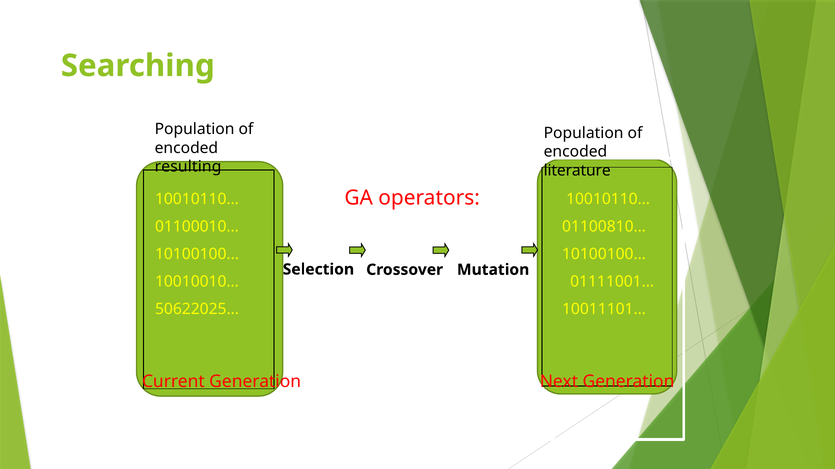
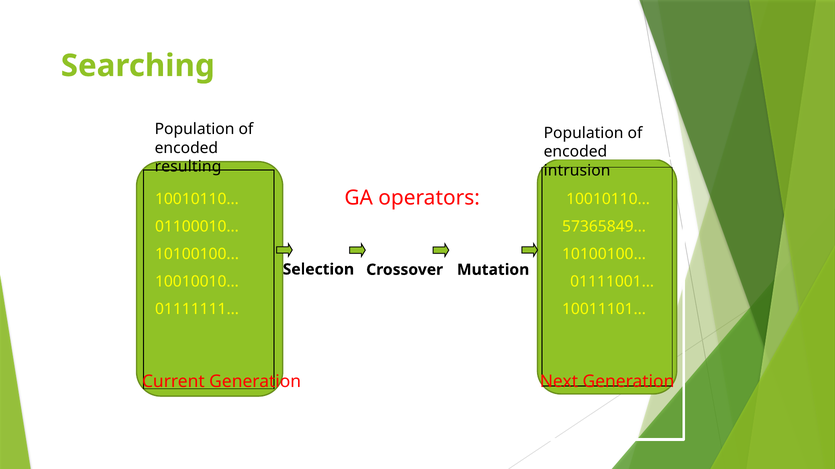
literature: literature -> intrusion
01100810…: 01100810… -> 57365849…
50622025…: 50622025… -> 01111111…
